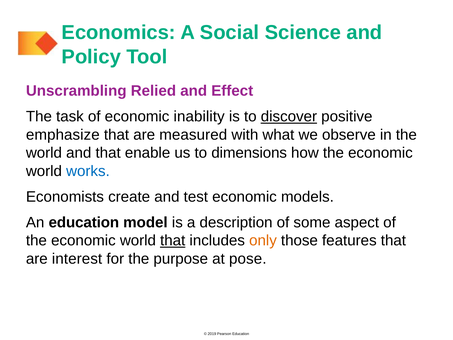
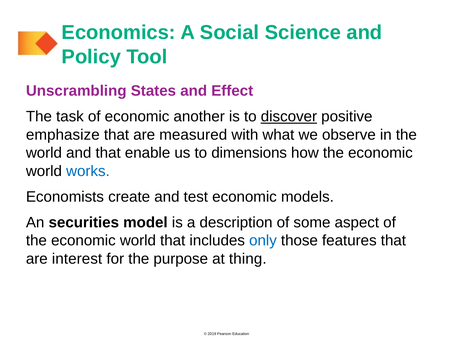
Relied: Relied -> States
inability: inability -> another
An education: education -> securities
that at (173, 240) underline: present -> none
only colour: orange -> blue
pose: pose -> thing
